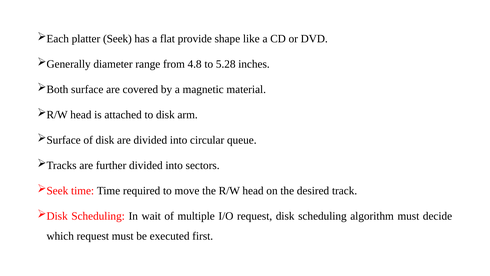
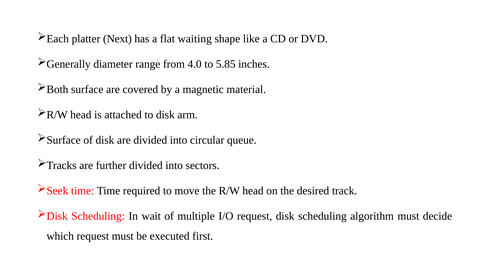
Seek: Seek -> Next
provide: provide -> waiting
4.8: 4.8 -> 4.0
5.28: 5.28 -> 5.85
